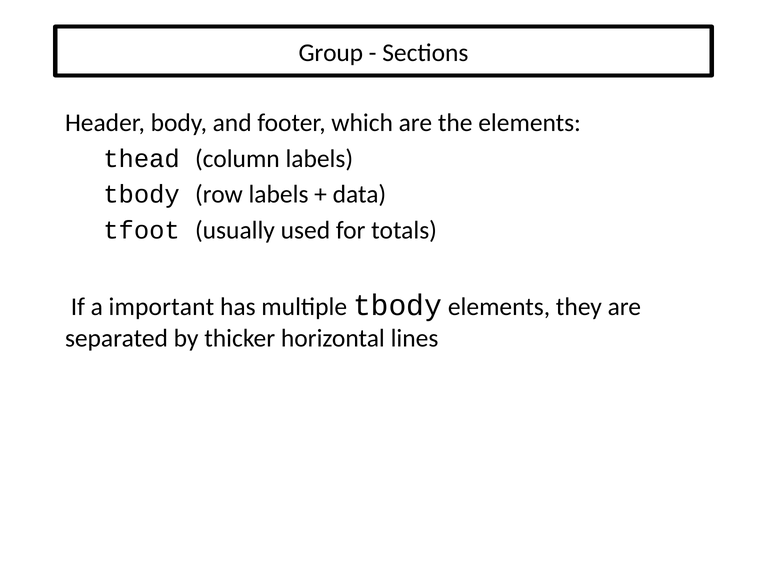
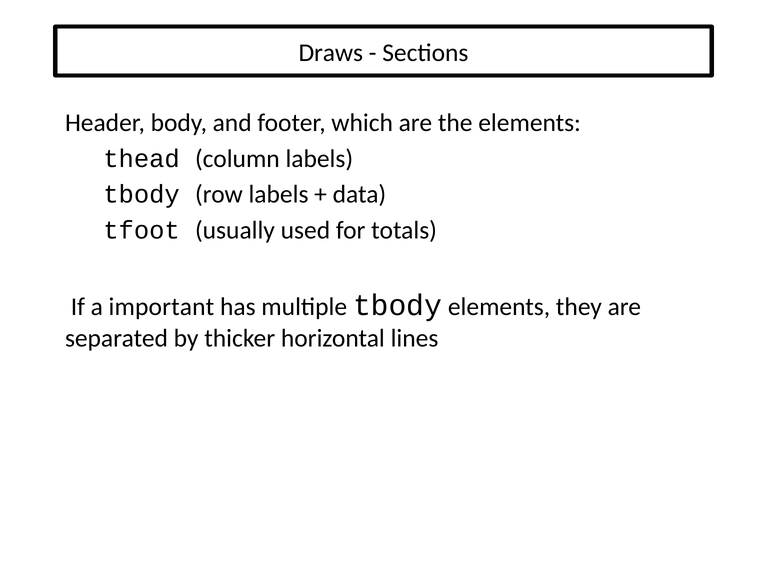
Group: Group -> Draws
